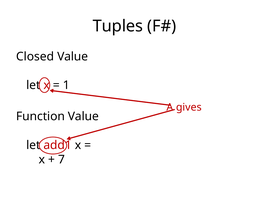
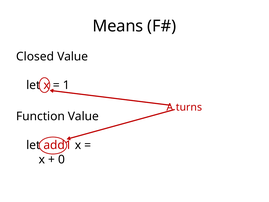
Tuples: Tuples -> Means
gives: gives -> turns
7: 7 -> 0
